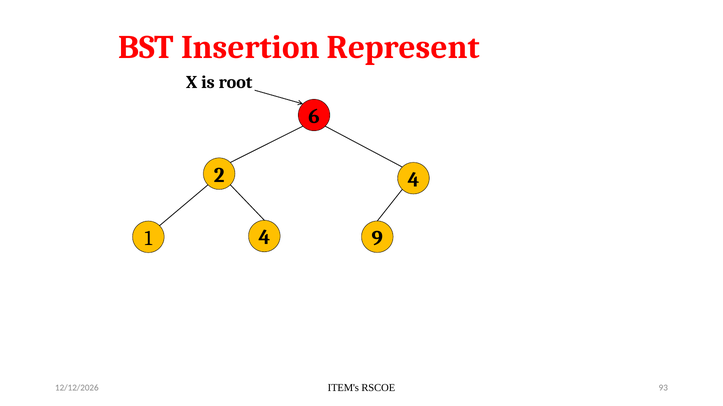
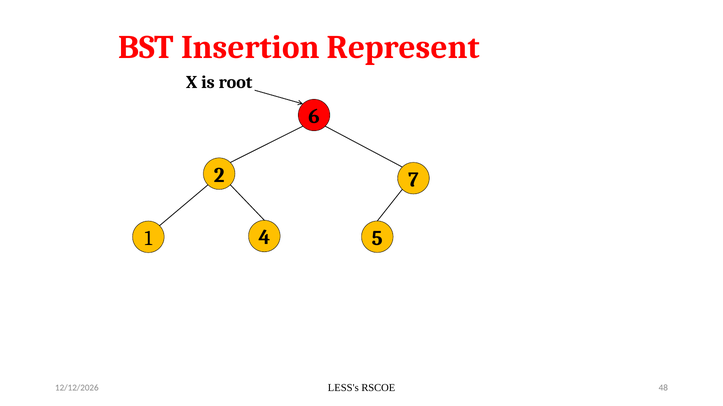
2 4: 4 -> 7
9: 9 -> 5
ITEM's: ITEM's -> LESS's
93: 93 -> 48
